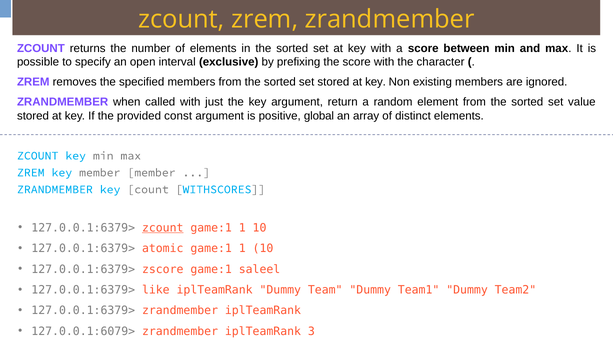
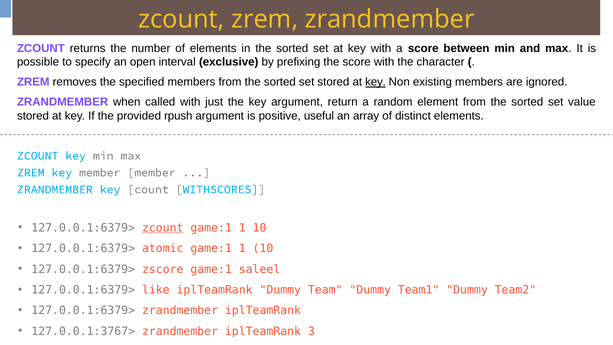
key at (375, 82) underline: none -> present
const: const -> rpush
global: global -> useful
127.0.0.1:6079>: 127.0.0.1:6079> -> 127.0.0.1:3767>
